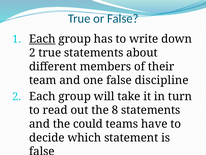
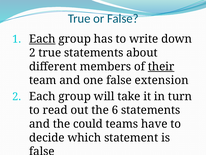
their underline: none -> present
discipline: discipline -> extension
8: 8 -> 6
